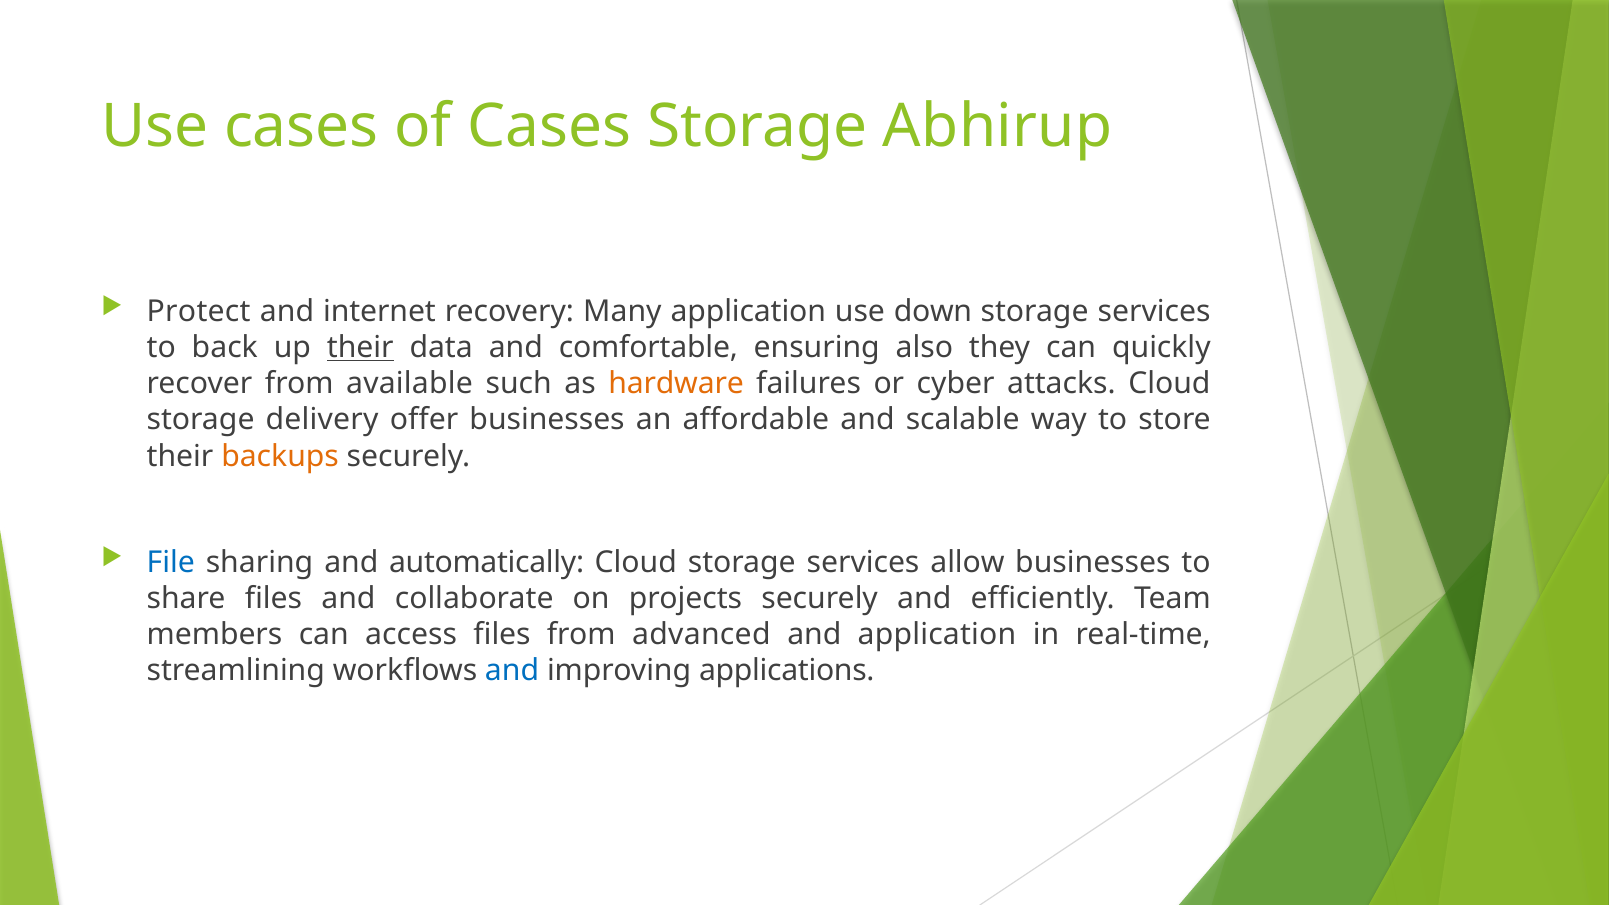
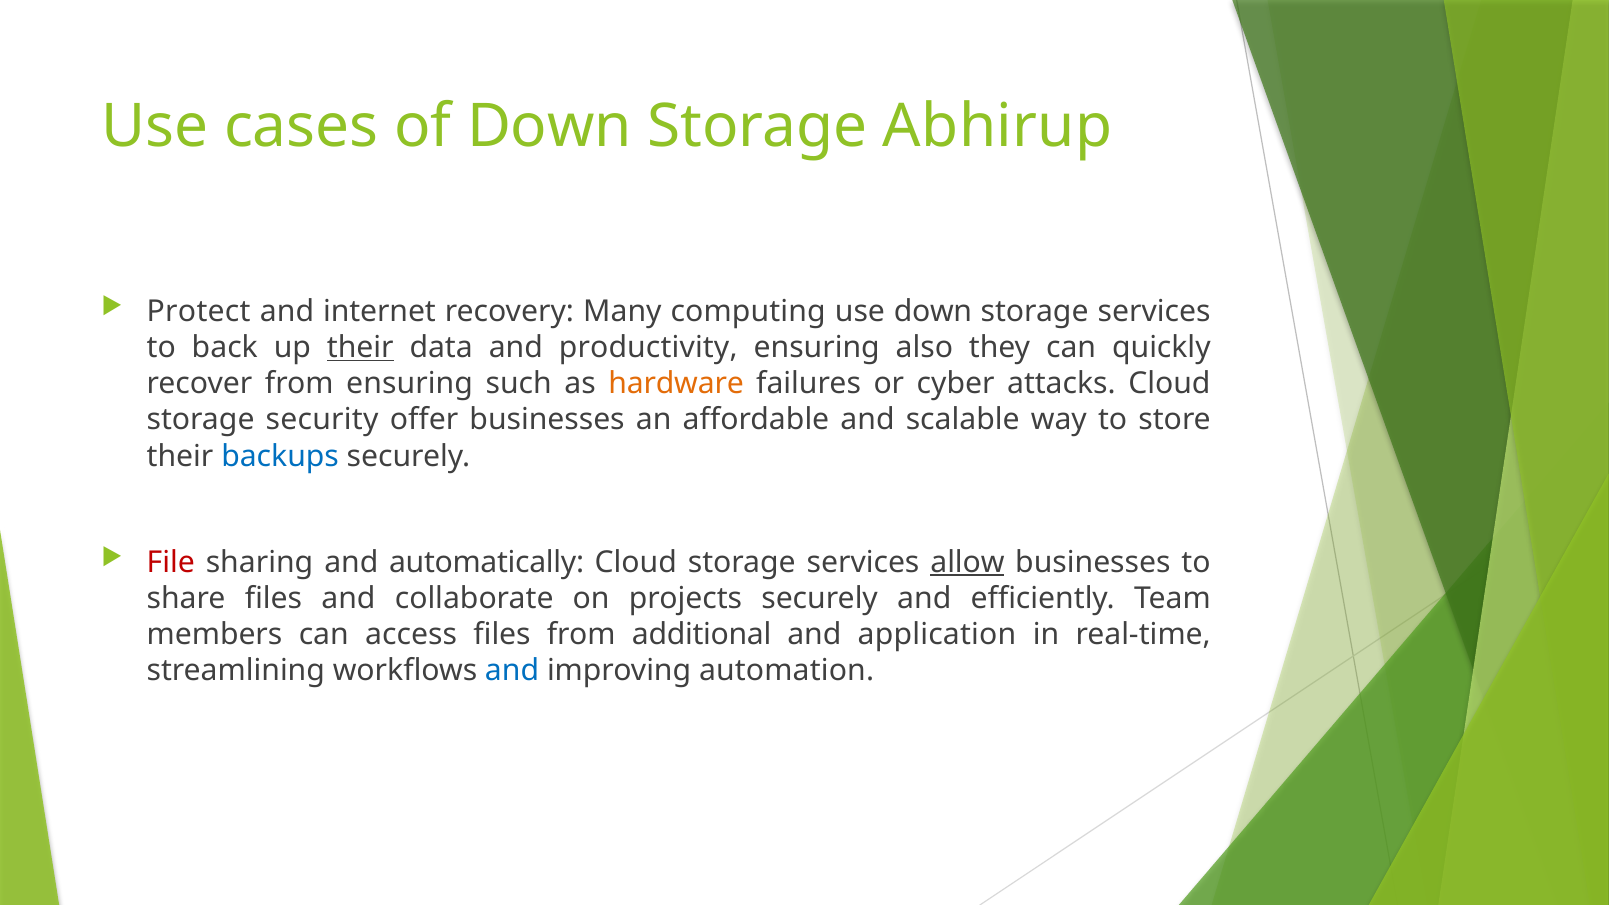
of Cases: Cases -> Down
Many application: application -> computing
comfortable: comfortable -> productivity
from available: available -> ensuring
delivery: delivery -> security
backups colour: orange -> blue
File colour: blue -> red
allow underline: none -> present
advanced: advanced -> additional
applications: applications -> automation
